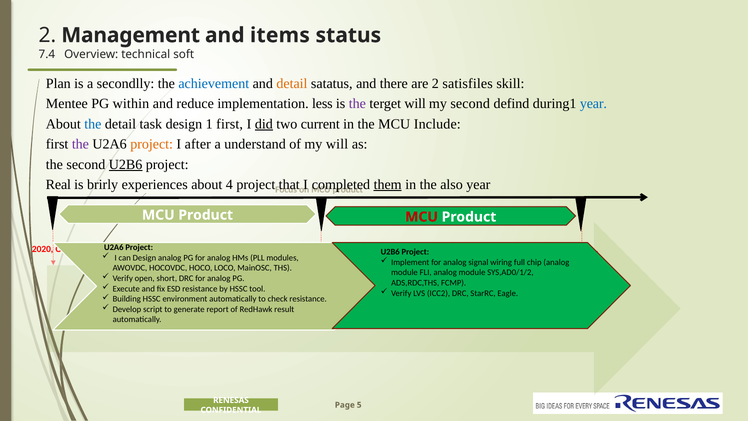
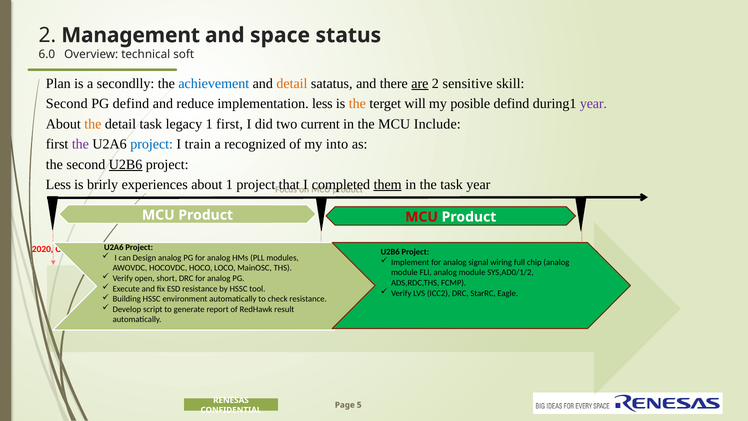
items: items -> space
7.4: 7.4 -> 6.0
are underline: none -> present
satisfiles: satisfiles -> sensitive
Mentee at (67, 104): Mentee -> Second
PG within: within -> defind
the at (357, 104) colour: purple -> orange
my second: second -> posible
year at (593, 104) colour: blue -> purple
the at (93, 124) colour: blue -> orange
task design: design -> legacy
did underline: present -> none
project at (152, 144) colour: orange -> blue
after: after -> train
understand: understand -> recognized
my will: will -> into
Real at (58, 184): Real -> Less
about 4: 4 -> 1
the also: also -> task
